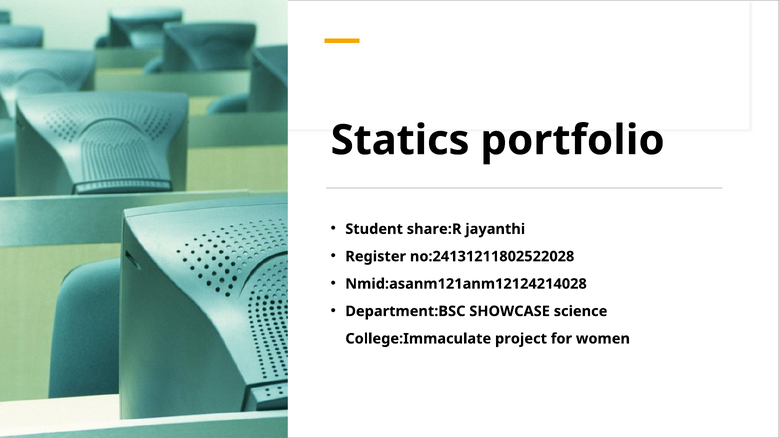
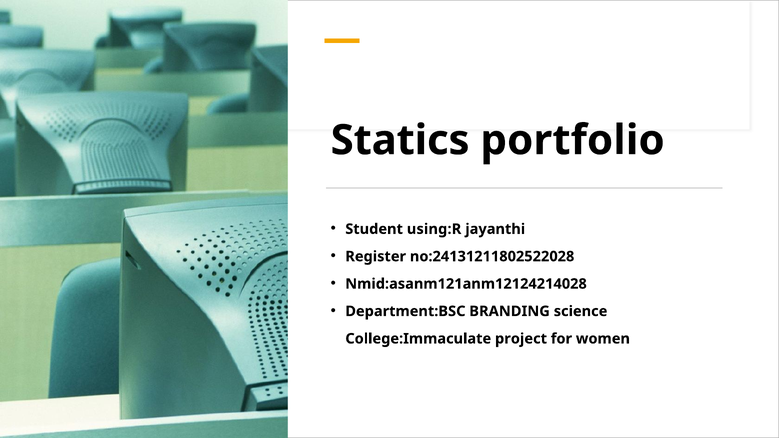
share:R: share:R -> using:R
SHOWCASE: SHOWCASE -> BRANDING
